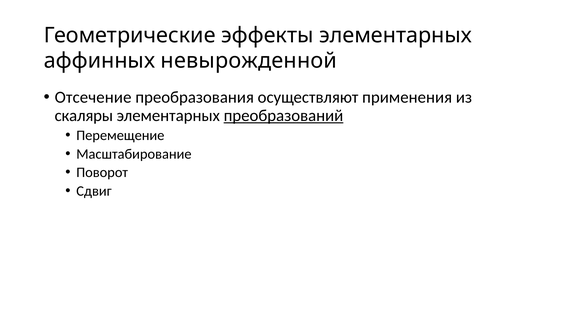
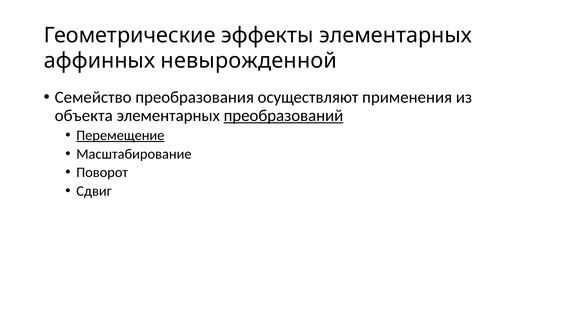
Отсечение: Отсечение -> Семейство
скаляры: скаляры -> объекта
Перемещение underline: none -> present
